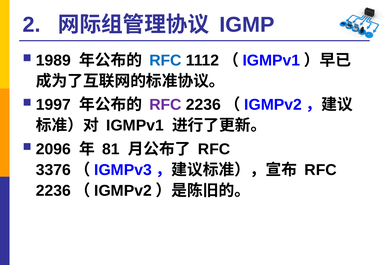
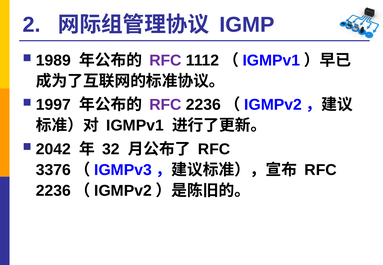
RFC at (165, 60) colour: blue -> purple
2096: 2096 -> 2042
81: 81 -> 32
